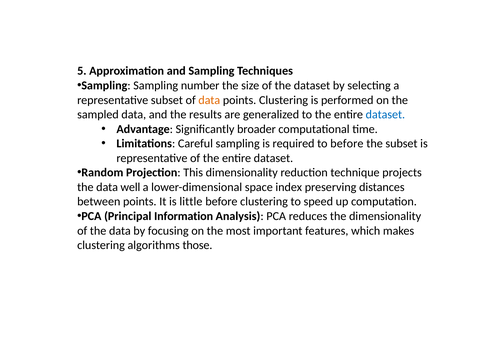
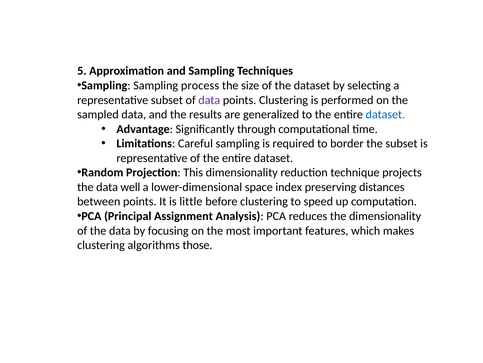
number: number -> process
data at (209, 100) colour: orange -> purple
broader: broader -> through
to before: before -> border
Information: Information -> Assignment
